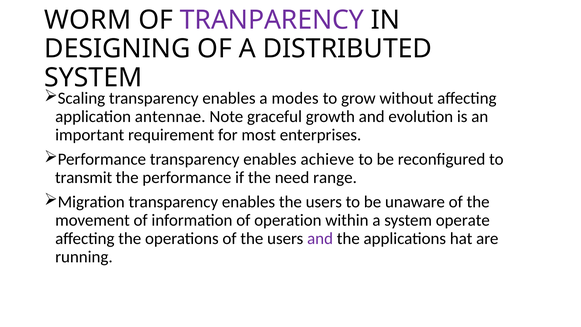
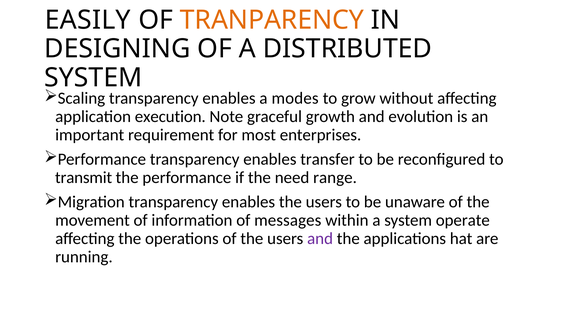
WORM: WORM -> EASILY
TRANPARENCY colour: purple -> orange
antennae: antennae -> execution
achieve: achieve -> transfer
operation: operation -> messages
